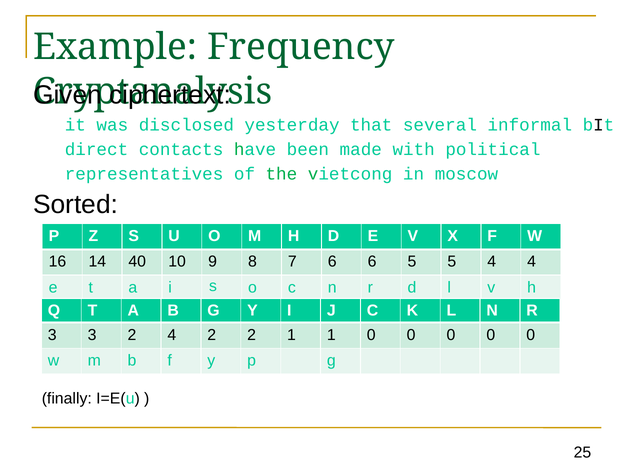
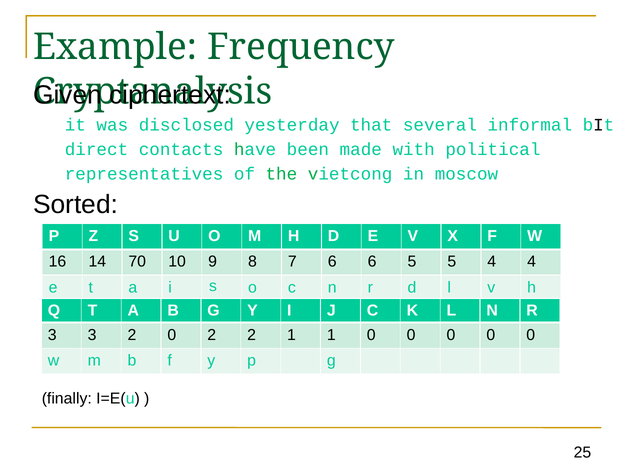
40: 40 -> 70
2 4: 4 -> 0
